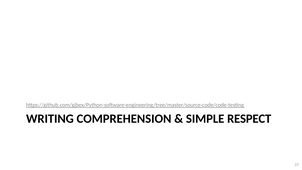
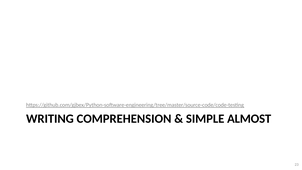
RESPECT: RESPECT -> ALMOST
